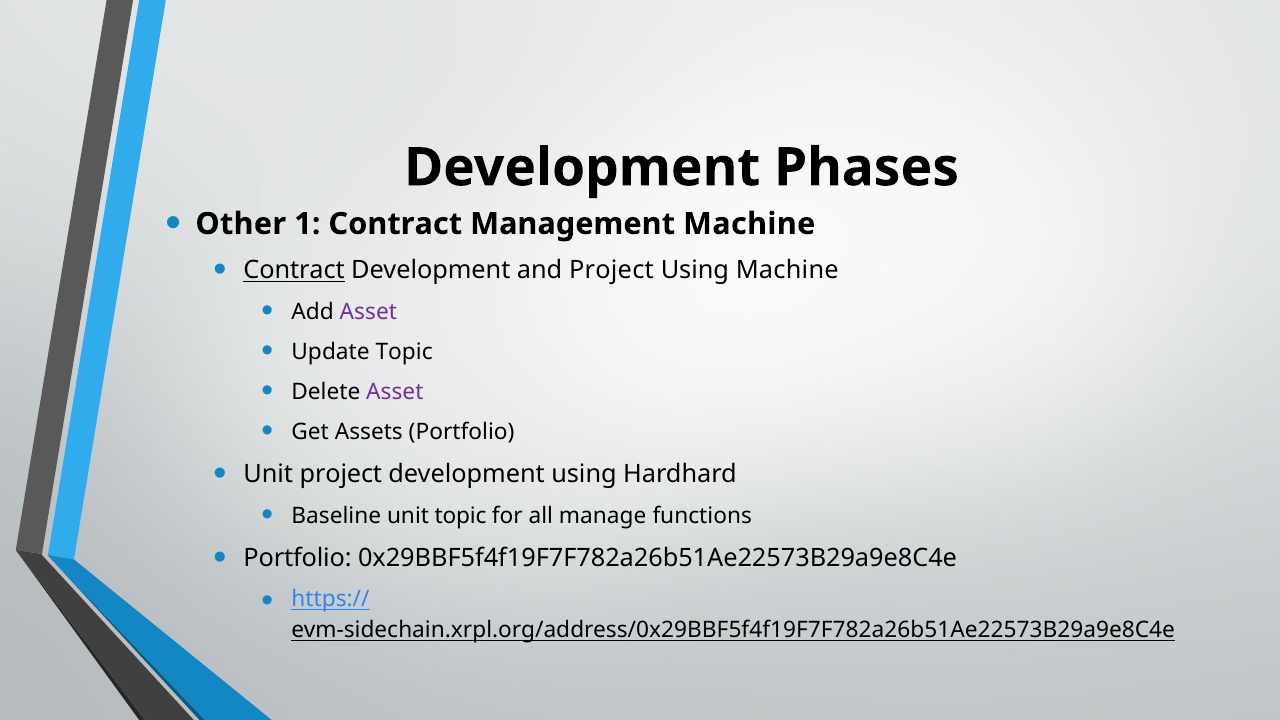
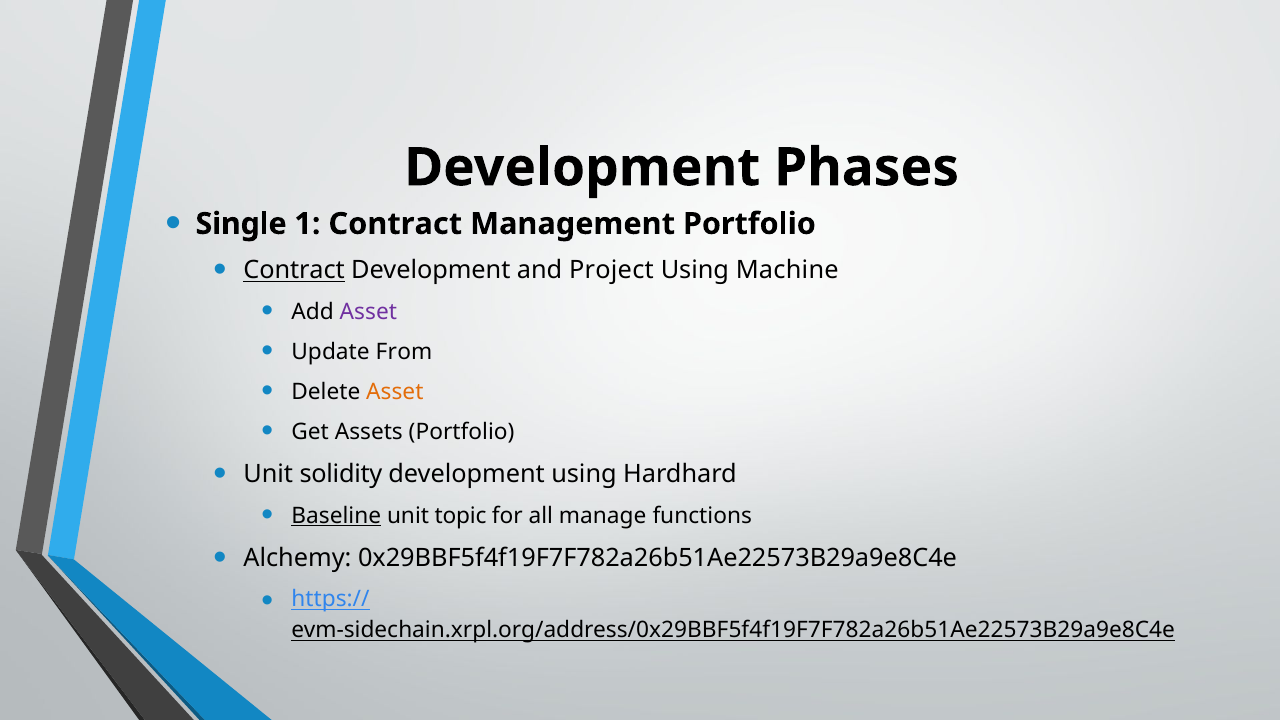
Other: Other -> Single
Management Machine: Machine -> Portfolio
Update Topic: Topic -> From
Asset at (395, 392) colour: purple -> orange
Unit project: project -> solidity
Baseline underline: none -> present
Portfolio at (298, 558): Portfolio -> Alchemy
